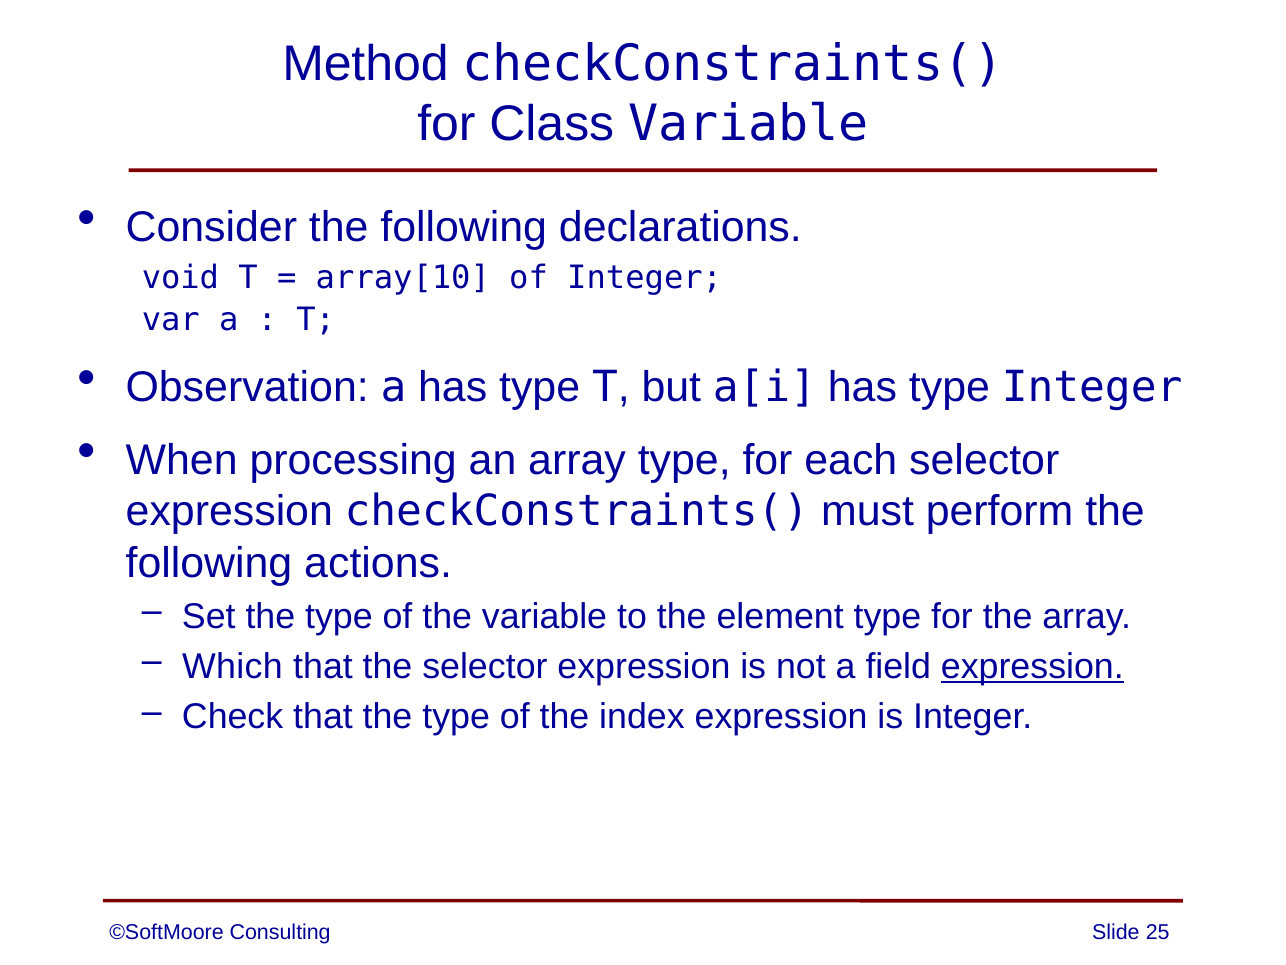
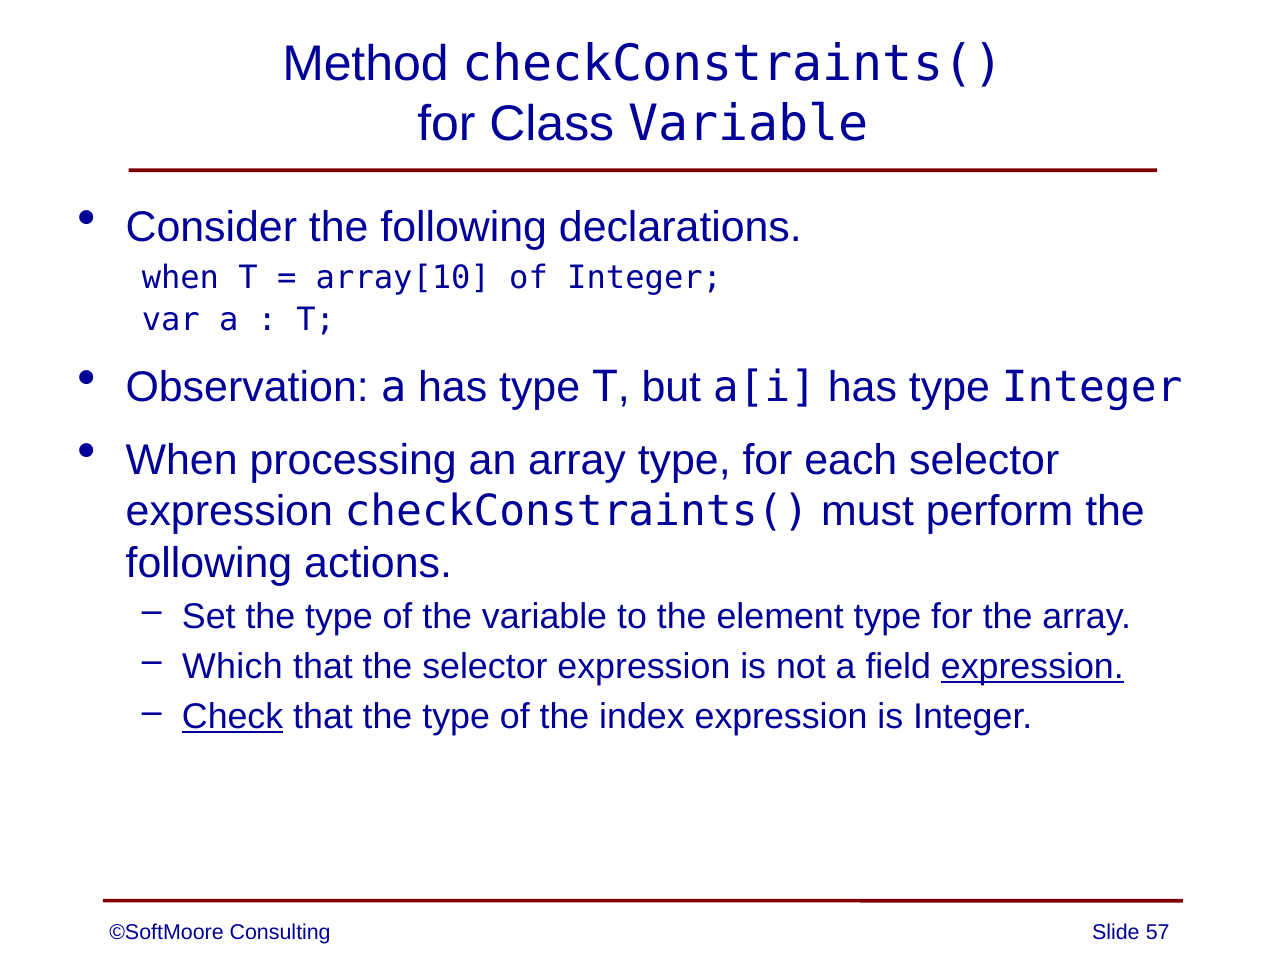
void at (180, 278): void -> when
Check underline: none -> present
25: 25 -> 57
